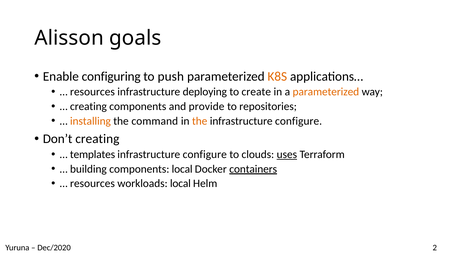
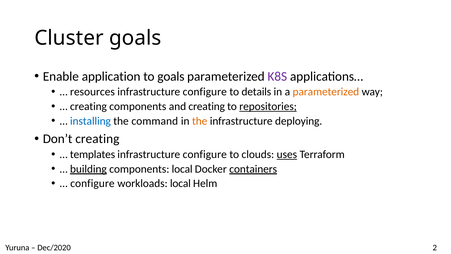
Alisson: Alisson -> Cluster
configuring: configuring -> application
to push: push -> goals
K8S colour: orange -> purple
deploying at (205, 92): deploying -> configure
create: create -> details
and provide: provide -> creating
repositories underline: none -> present
installing colour: orange -> blue
configure at (299, 121): configure -> deploying
building underline: none -> present
resources at (92, 183): resources -> configure
